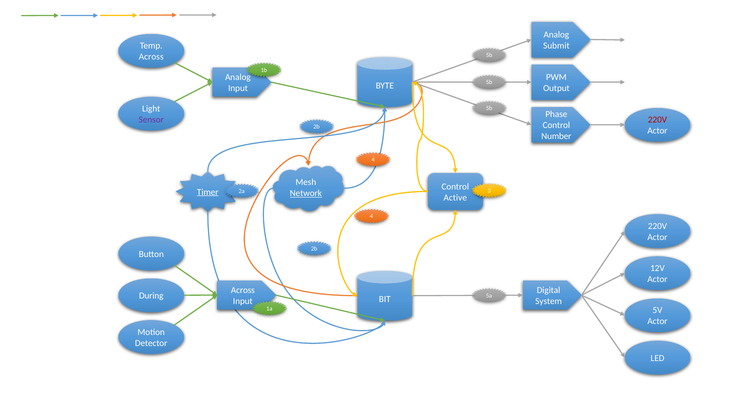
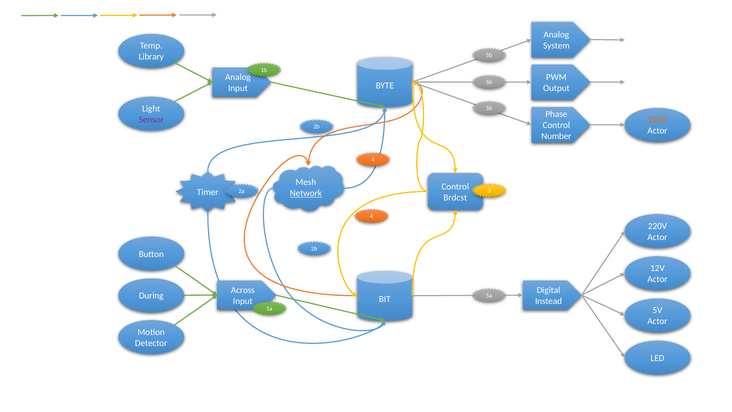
Submit: Submit -> System
Across at (151, 57): Across -> Library
220V at (658, 120) colour: red -> orange
Timer underline: present -> none
Active: Active -> Brdcst
System: System -> Instead
